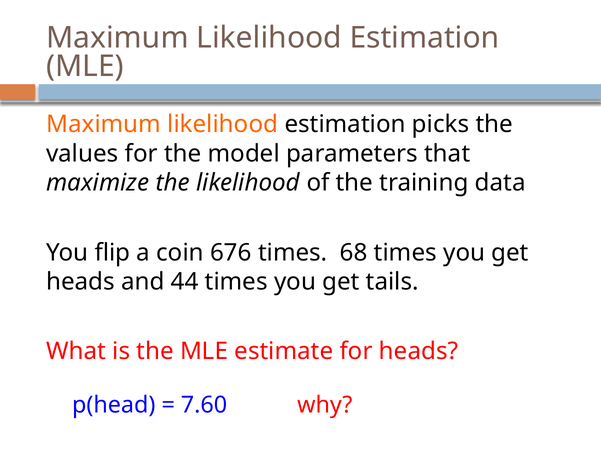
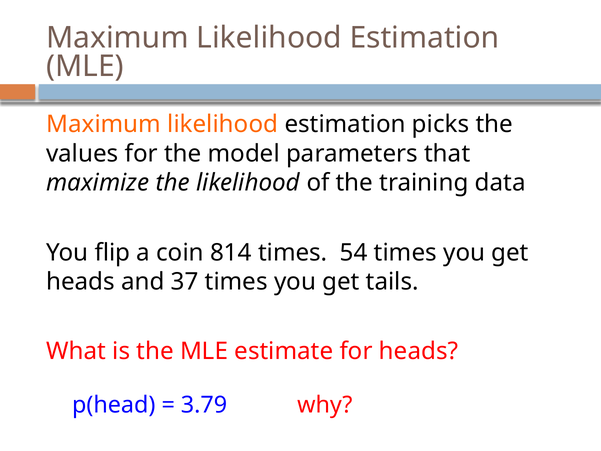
676: 676 -> 814
68: 68 -> 54
44: 44 -> 37
7.60: 7.60 -> 3.79
